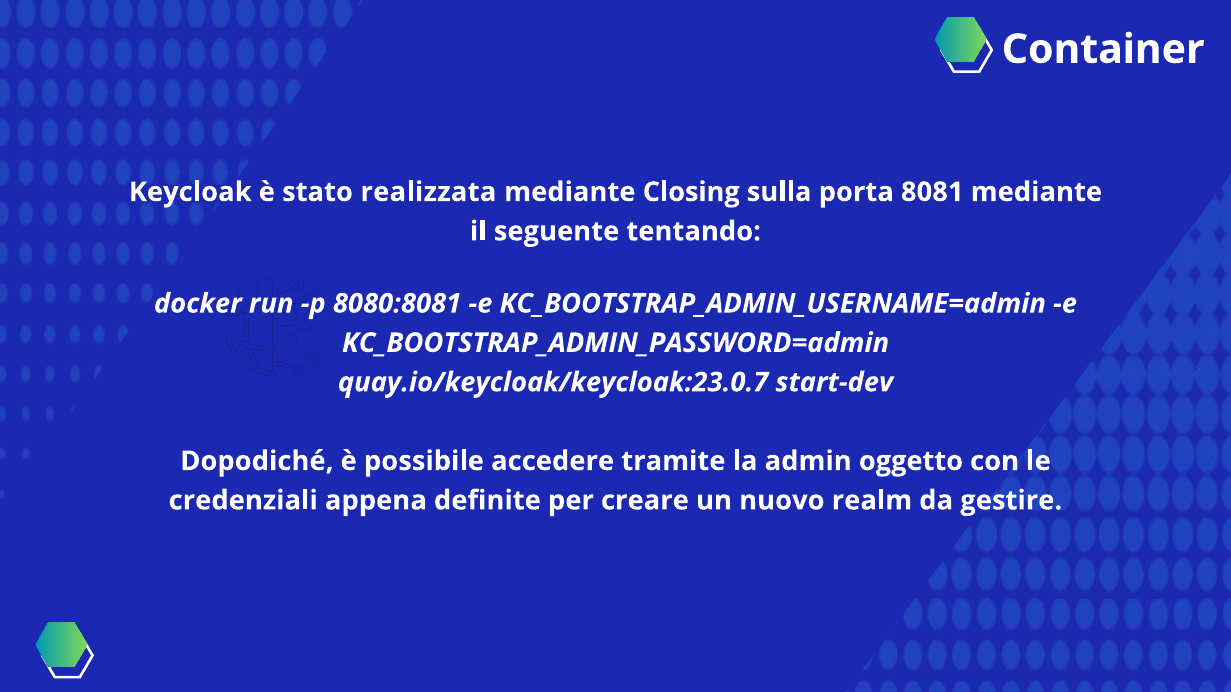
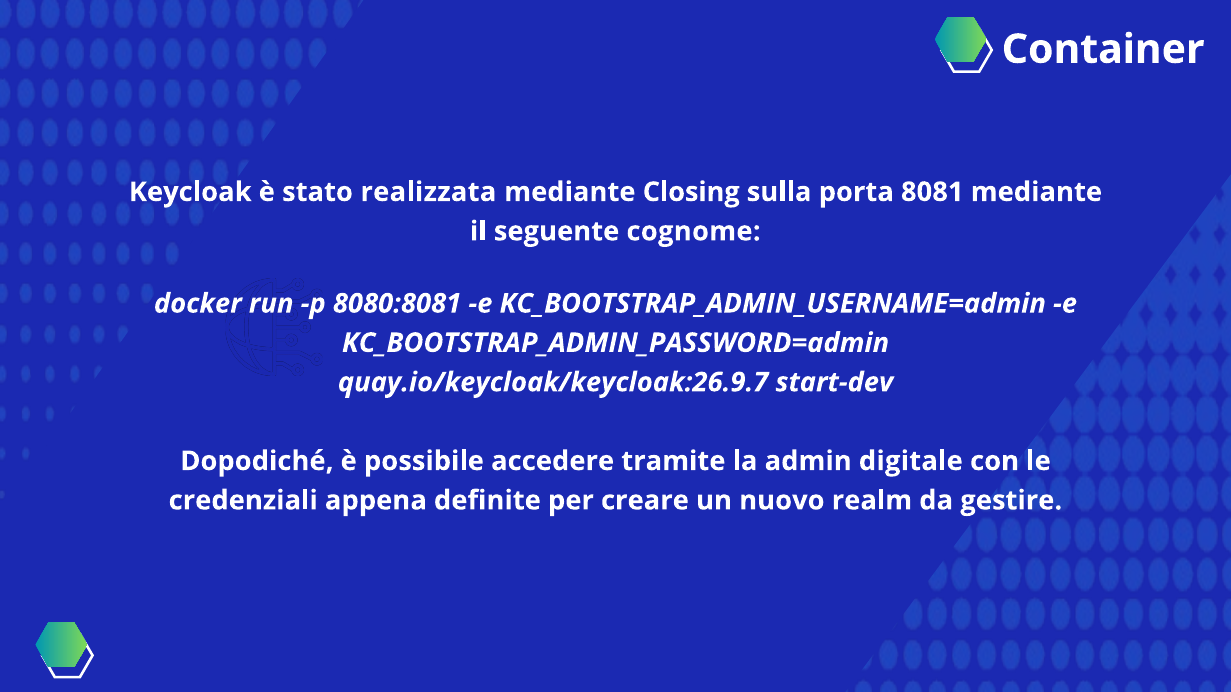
tentando: tentando -> cognome
quay.io/keycloak/keycloak:23.0.7: quay.io/keycloak/keycloak:23.0.7 -> quay.io/keycloak/keycloak:26.9.7
oggetto: oggetto -> digitale
